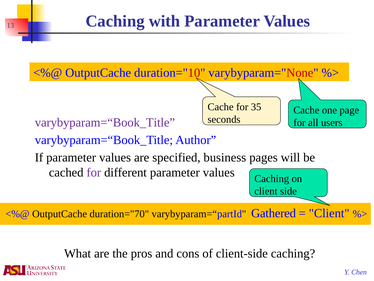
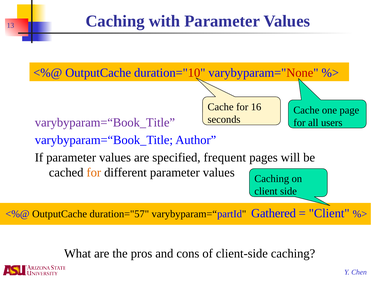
35: 35 -> 16
business: business -> frequent
for at (94, 172) colour: purple -> orange
duration="70: duration="70 -> duration="57
